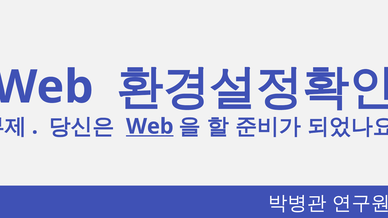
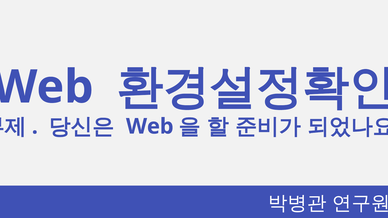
Web at (150, 127) underline: present -> none
